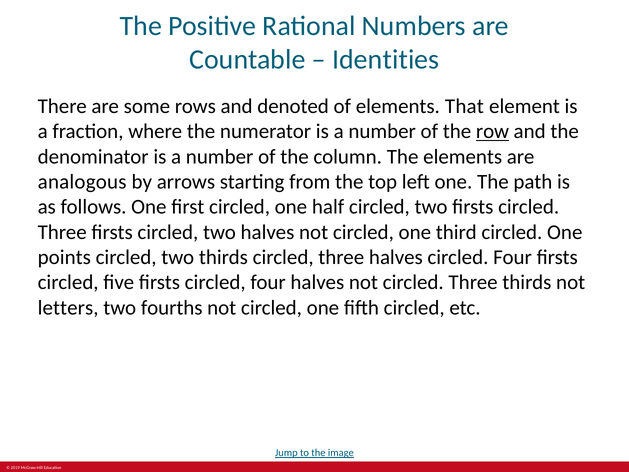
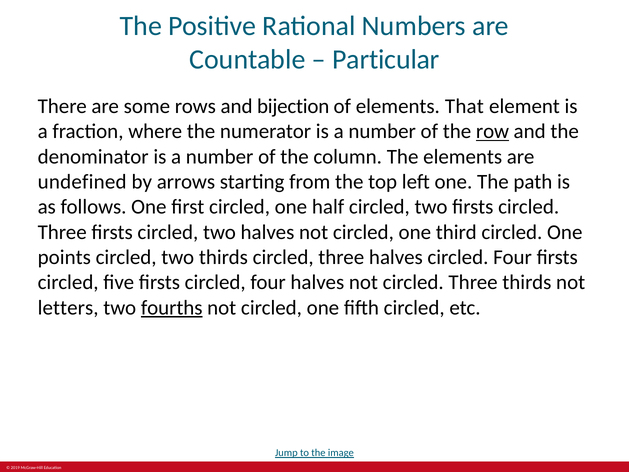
Identities: Identities -> Particular
denoted: denoted -> bijection
analogous: analogous -> undefined
fourths underline: none -> present
